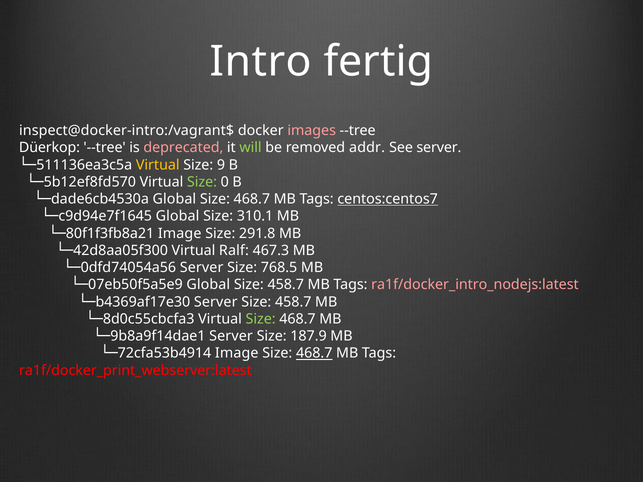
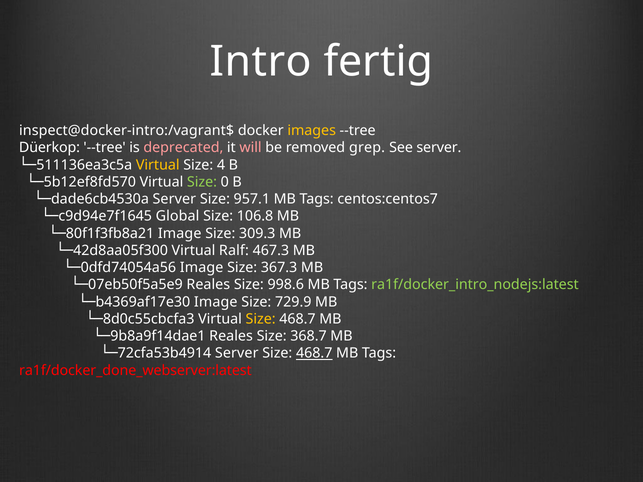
images colour: pink -> yellow
will colour: light green -> pink
addr: addr -> grep
9: 9 -> 4
Global at (174, 199): Global -> Server
468.7 at (252, 199): 468.7 -> 957.1
centos:centos7 underline: present -> none
310.1: 310.1 -> 106.8
291.8: 291.8 -> 309.3
Server at (202, 268): Server -> Image
768.5: 768.5 -> 367.3
Global at (208, 285): Global -> Reales
458.7 at (286, 285): 458.7 -> 998.6
ra1f/docker_intro_nodejs:latest colour: pink -> light green
Server at (216, 302): Server -> Image
458.7 at (293, 302): 458.7 -> 729.9
Size at (261, 319) colour: light green -> yellow
Server at (231, 336): Server -> Reales
187.9: 187.9 -> 368.7
Image at (237, 353): Image -> Server
ra1f/docker_print_webserver:latest: ra1f/docker_print_webserver:latest -> ra1f/docker_done_webserver:latest
